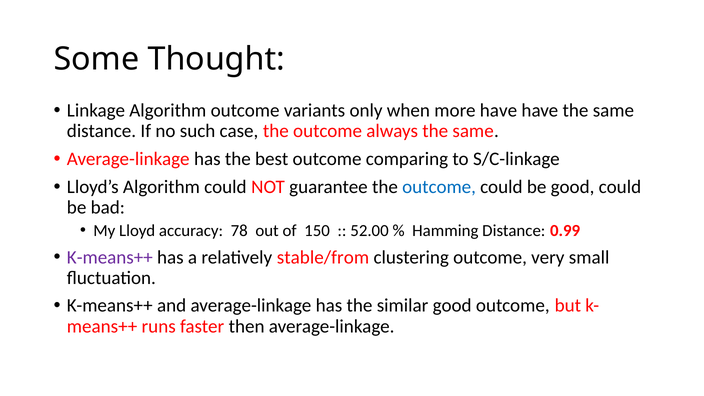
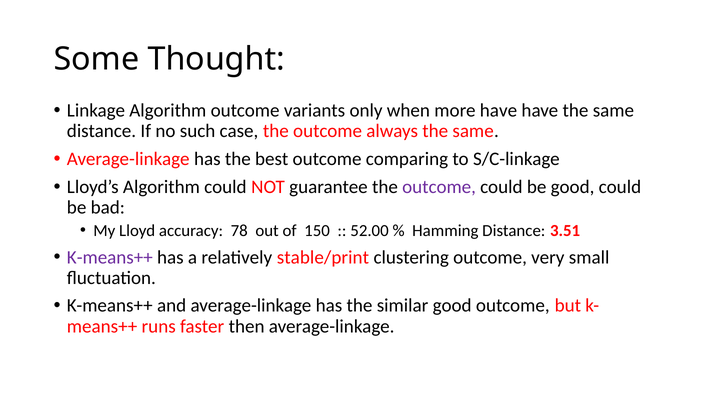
outcome at (439, 187) colour: blue -> purple
0.99: 0.99 -> 3.51
stable/from: stable/from -> stable/print
